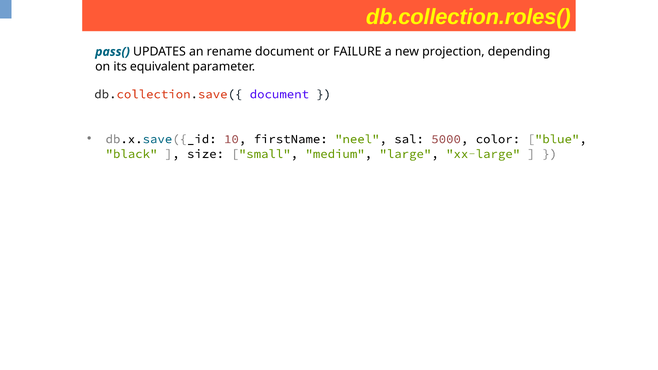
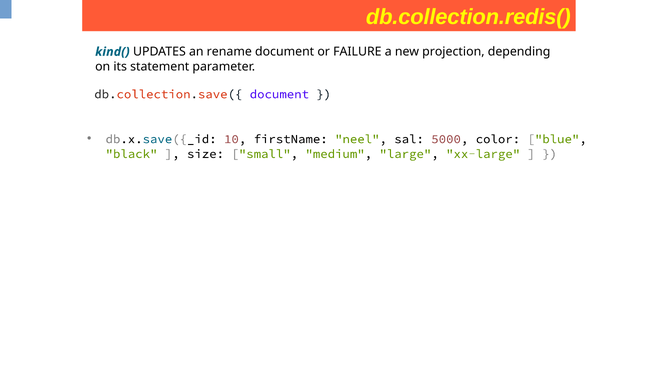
db.collection.roles(: db.collection.roles( -> db.collection.redis(
pass(: pass( -> kind(
equivalent: equivalent -> statement
